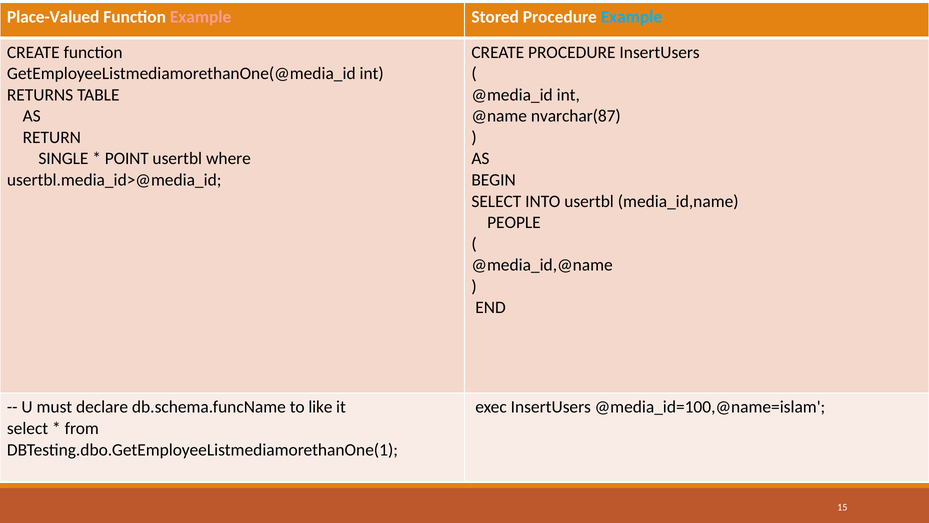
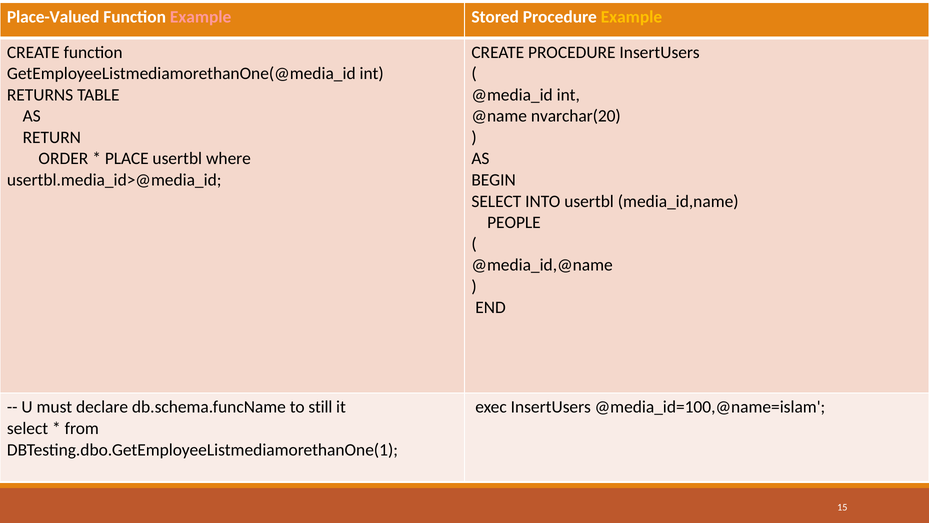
Example at (631, 17) colour: light blue -> yellow
nvarchar(87: nvarchar(87 -> nvarchar(20
SINGLE: SINGLE -> ORDER
POINT: POINT -> PLACE
like: like -> still
